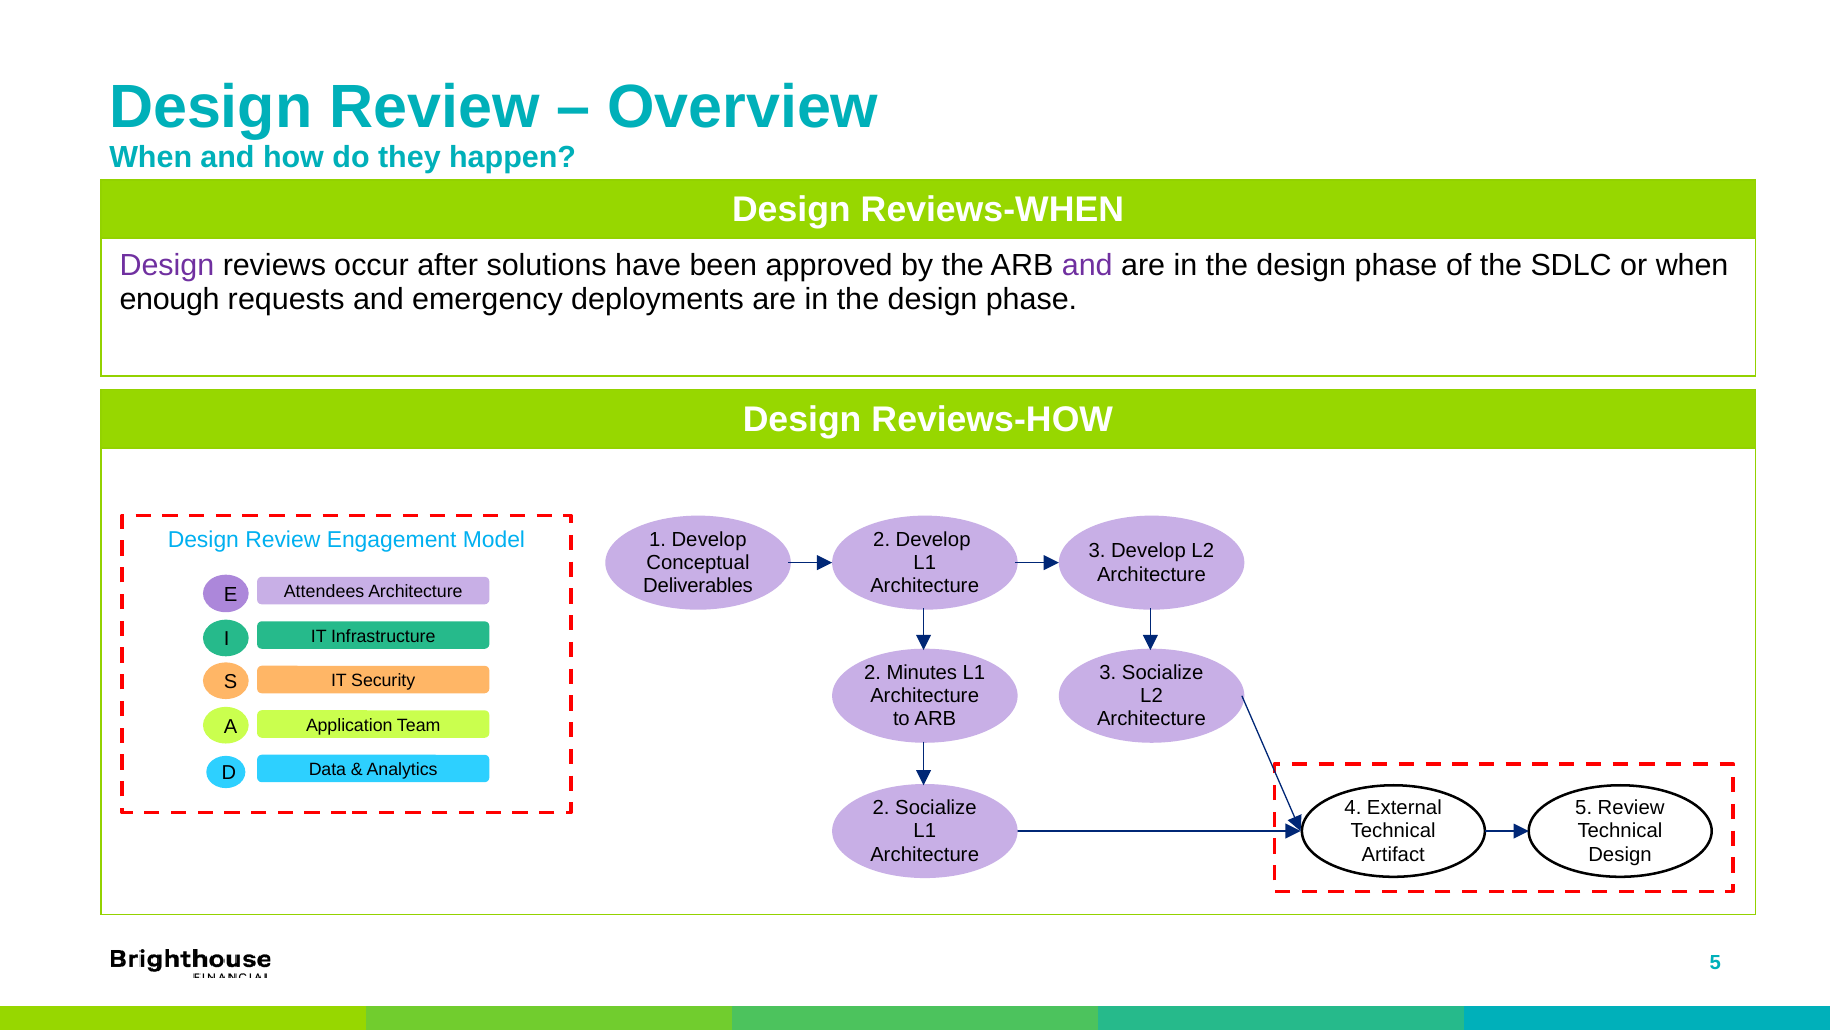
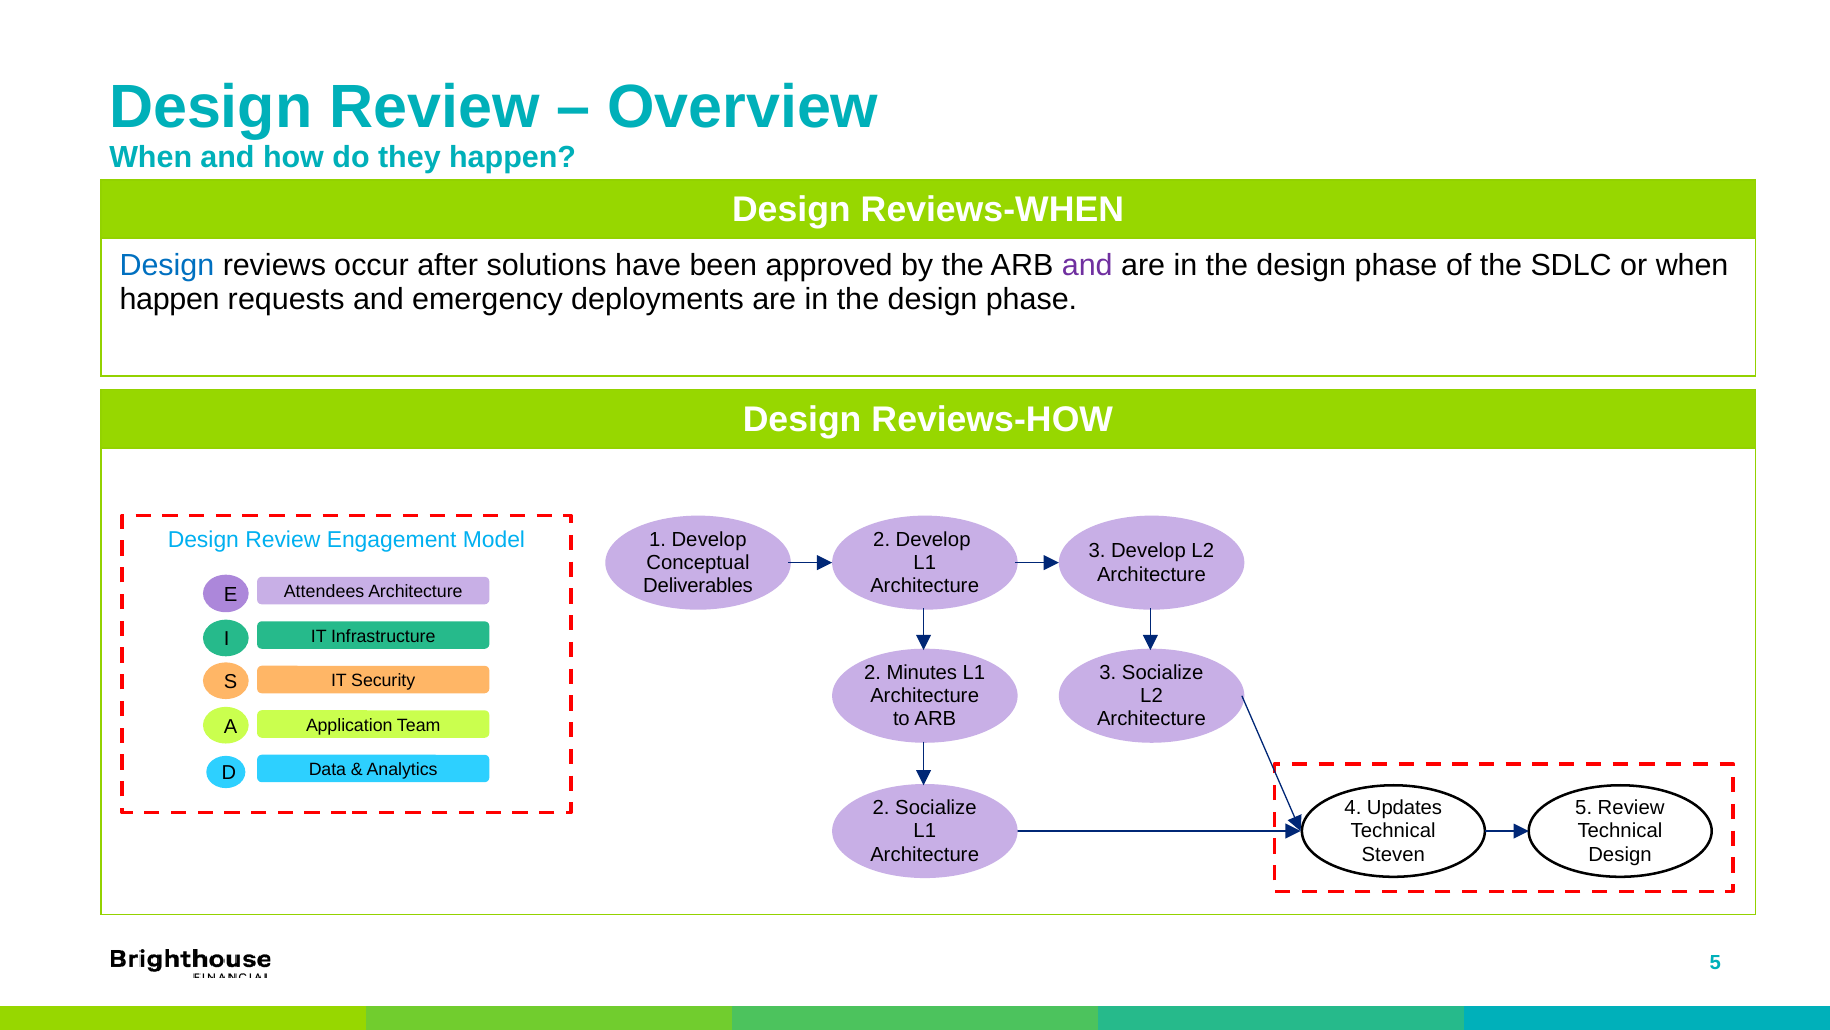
Design at (167, 265) colour: purple -> blue
enough at (170, 299): enough -> happen
External: External -> Updates
Artifact: Artifact -> Steven
